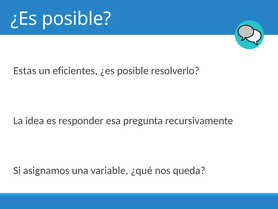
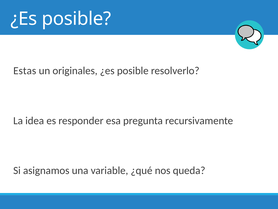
eficientes: eficientes -> originales
